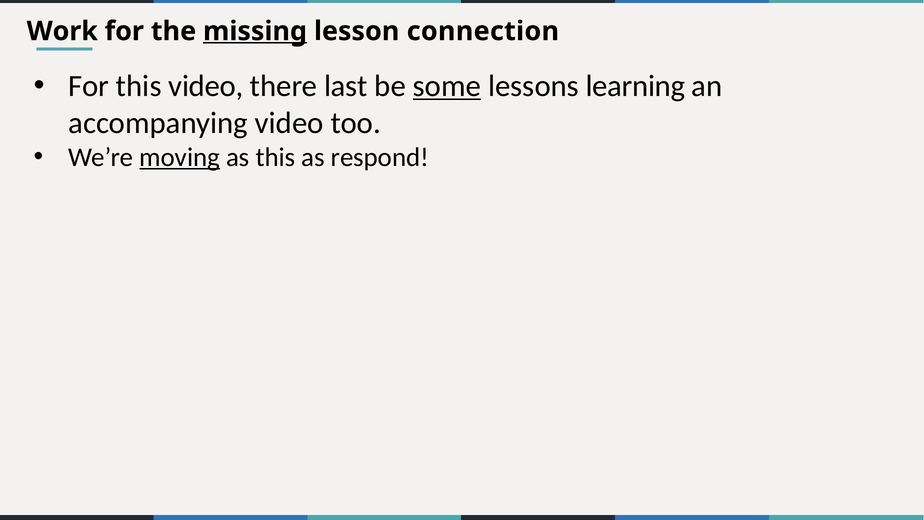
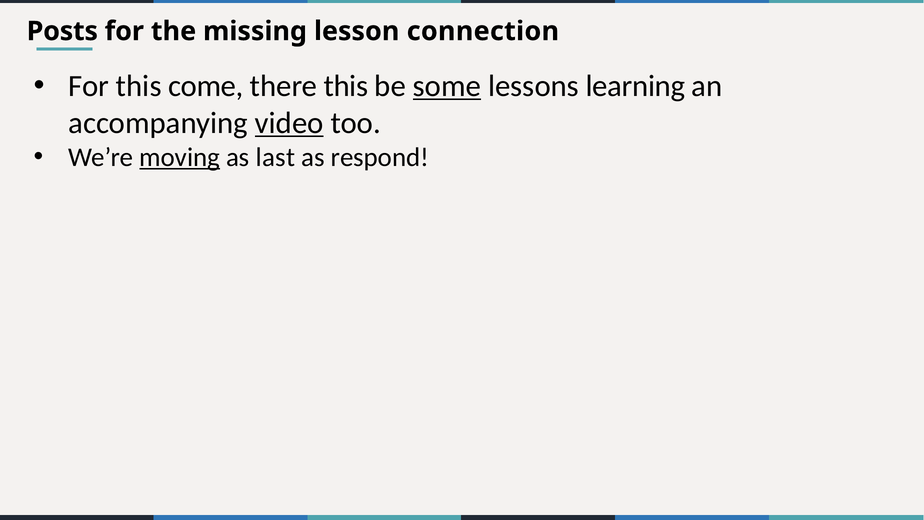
Work: Work -> Posts
missing underline: present -> none
this video: video -> come
there last: last -> this
video at (289, 123) underline: none -> present
as this: this -> last
